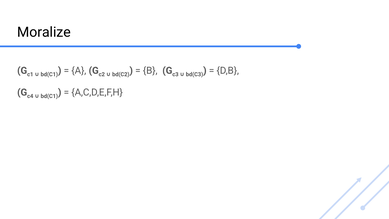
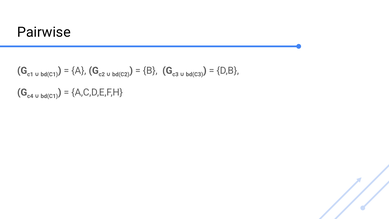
Moralize: Moralize -> Pairwise
